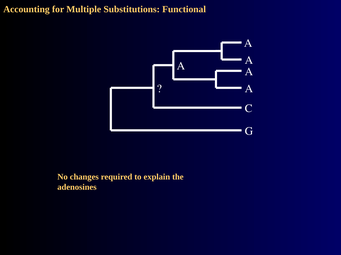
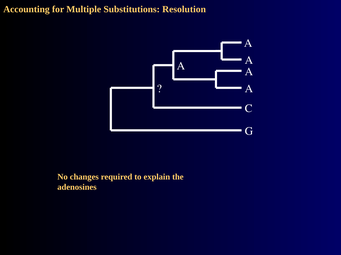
Functional: Functional -> Resolution
